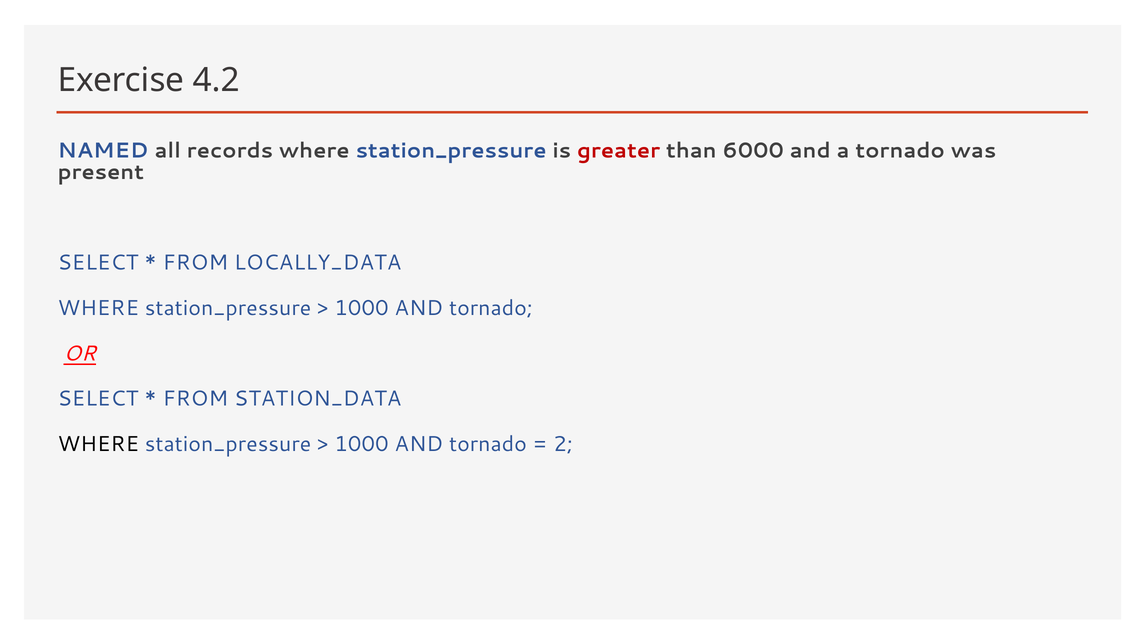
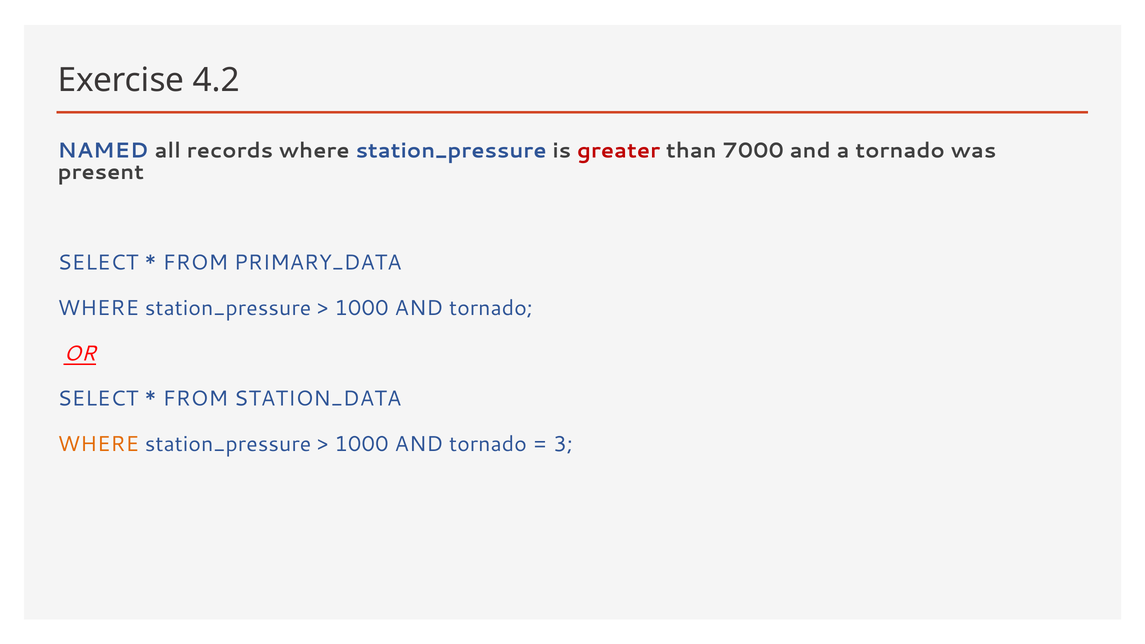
6000: 6000 -> 7000
LOCALLY_DATA: LOCALLY_DATA -> PRIMARY_DATA
WHERE at (98, 444) colour: black -> orange
2: 2 -> 3
